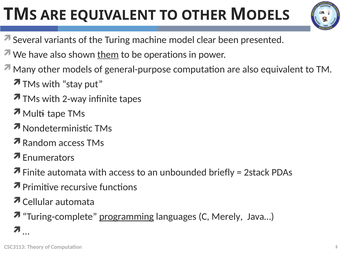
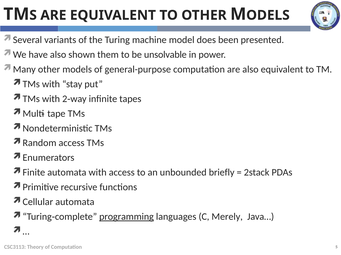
clear: clear -> does
them underline: present -> none
operations: operations -> unsolvable
